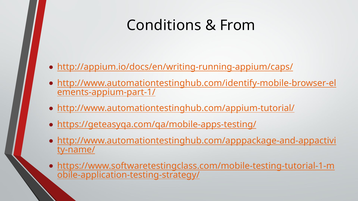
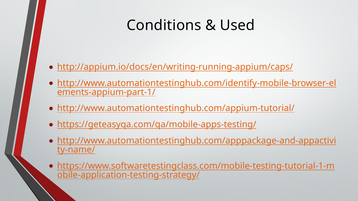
From: From -> Used
